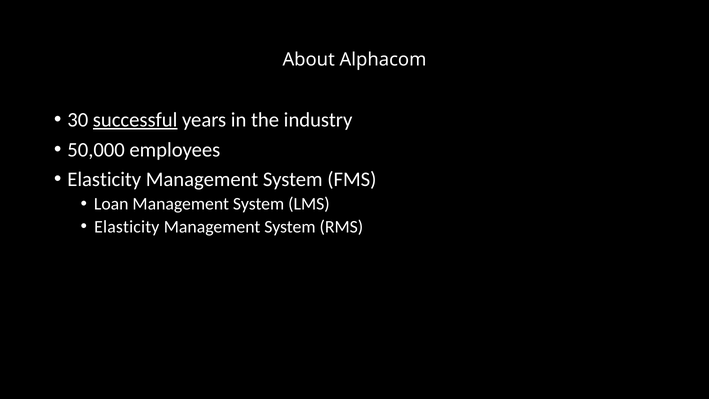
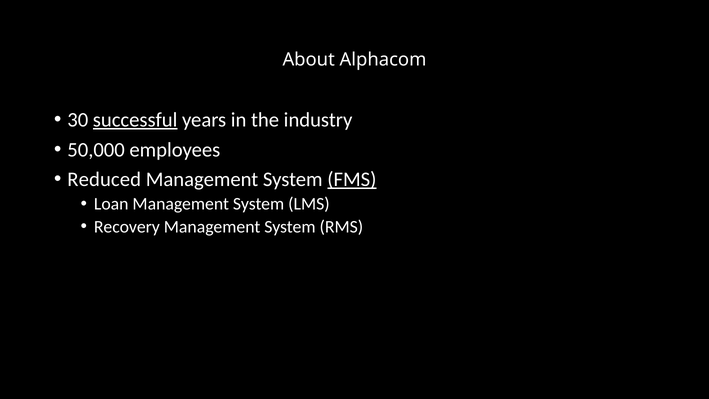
Elasticity at (104, 179): Elasticity -> Reduced
FMS underline: none -> present
Elasticity at (127, 227): Elasticity -> Recovery
